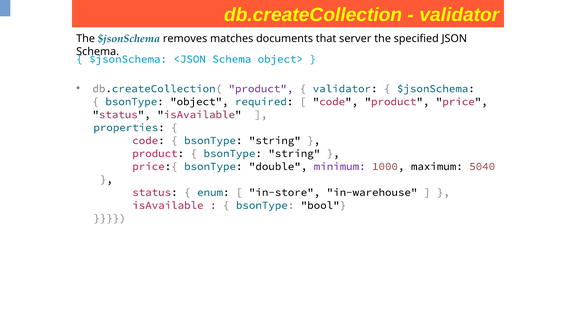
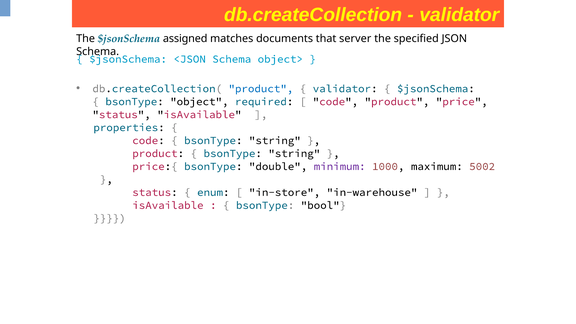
removes: removes -> assigned
product at (261, 89) colour: purple -> blue
5040: 5040 -> 5002
